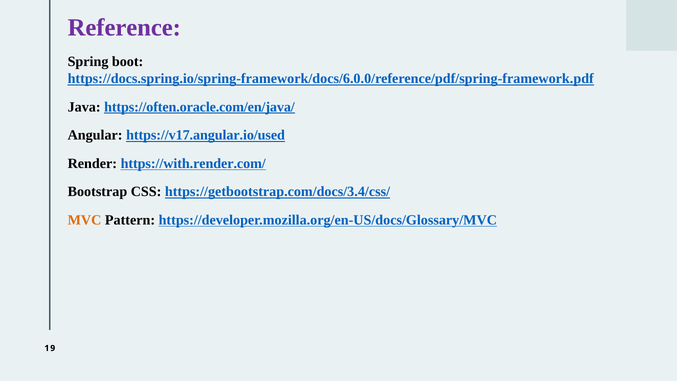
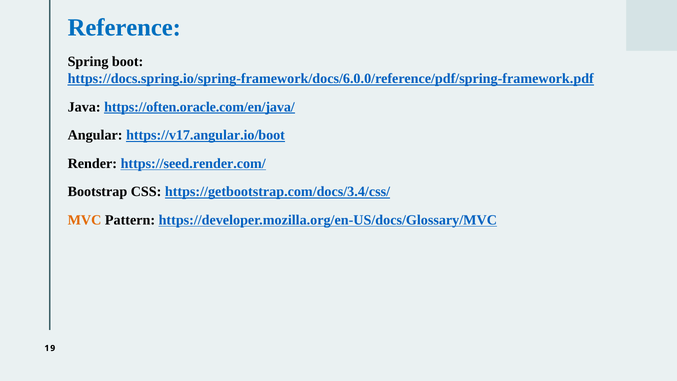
Reference colour: purple -> blue
https://v17.angular.io/used: https://v17.angular.io/used -> https://v17.angular.io/boot
https://with.render.com/: https://with.render.com/ -> https://seed.render.com/
